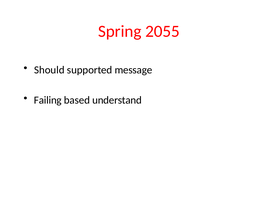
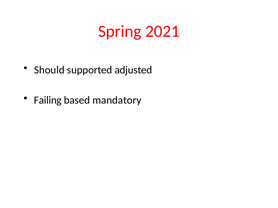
2055: 2055 -> 2021
message: message -> adjusted
understand: understand -> mandatory
